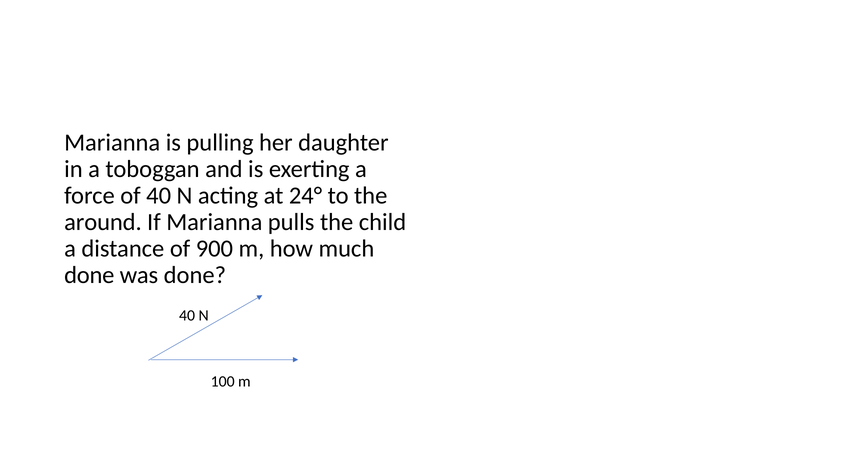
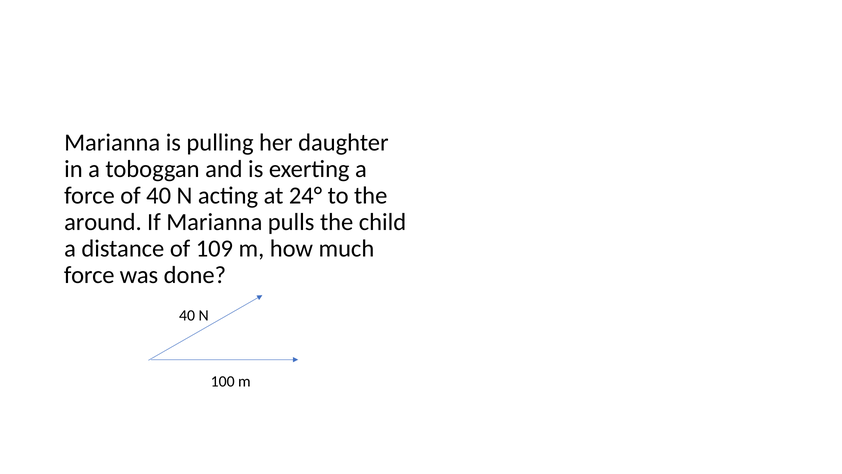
900: 900 -> 109
done at (89, 275): done -> force
